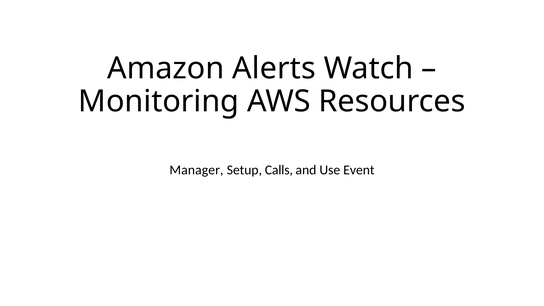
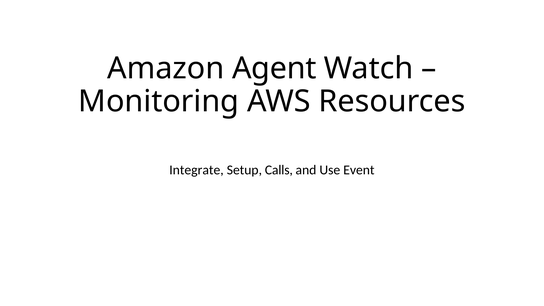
Alerts: Alerts -> Agent
Manager: Manager -> Integrate
